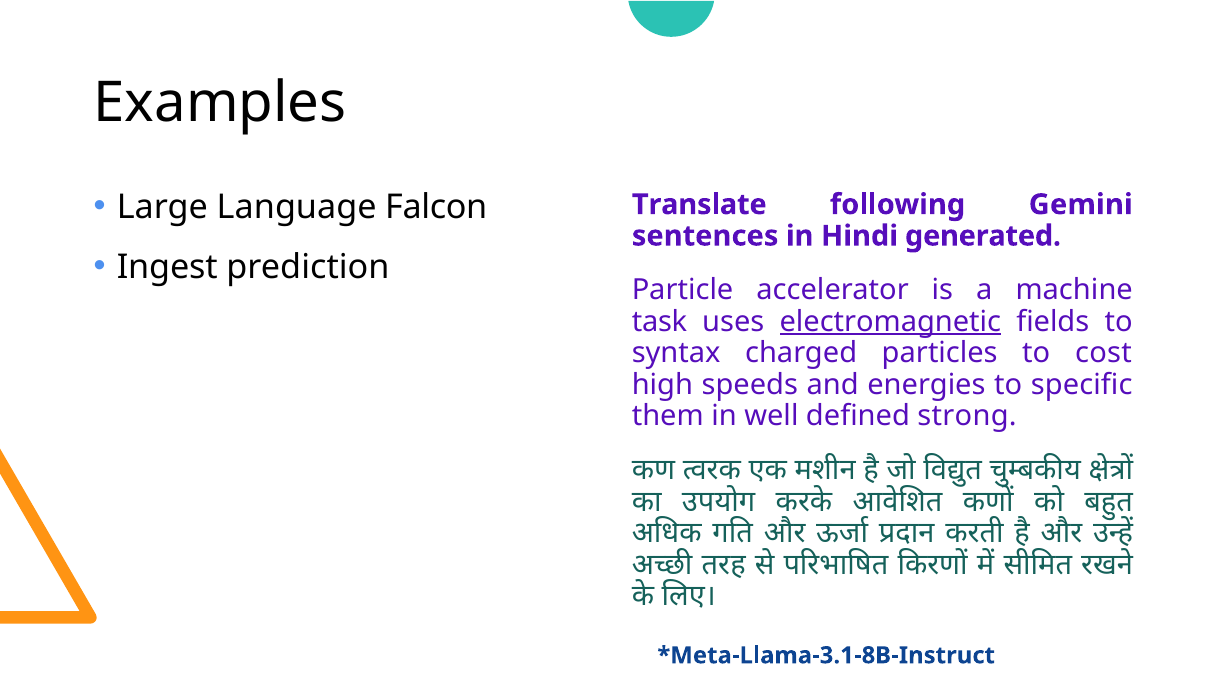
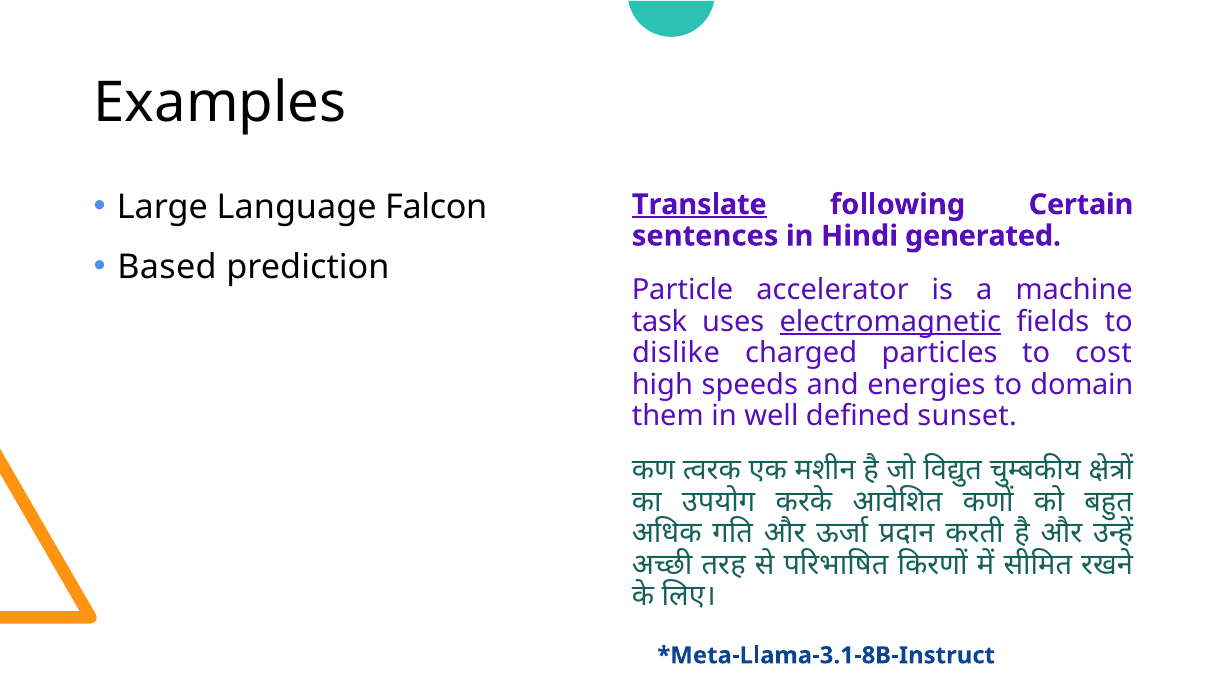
Translate underline: none -> present
Gemini: Gemini -> Certain
Ingest: Ingest -> Based
syntax: syntax -> dislike
specific: specific -> domain
strong: strong -> sunset
